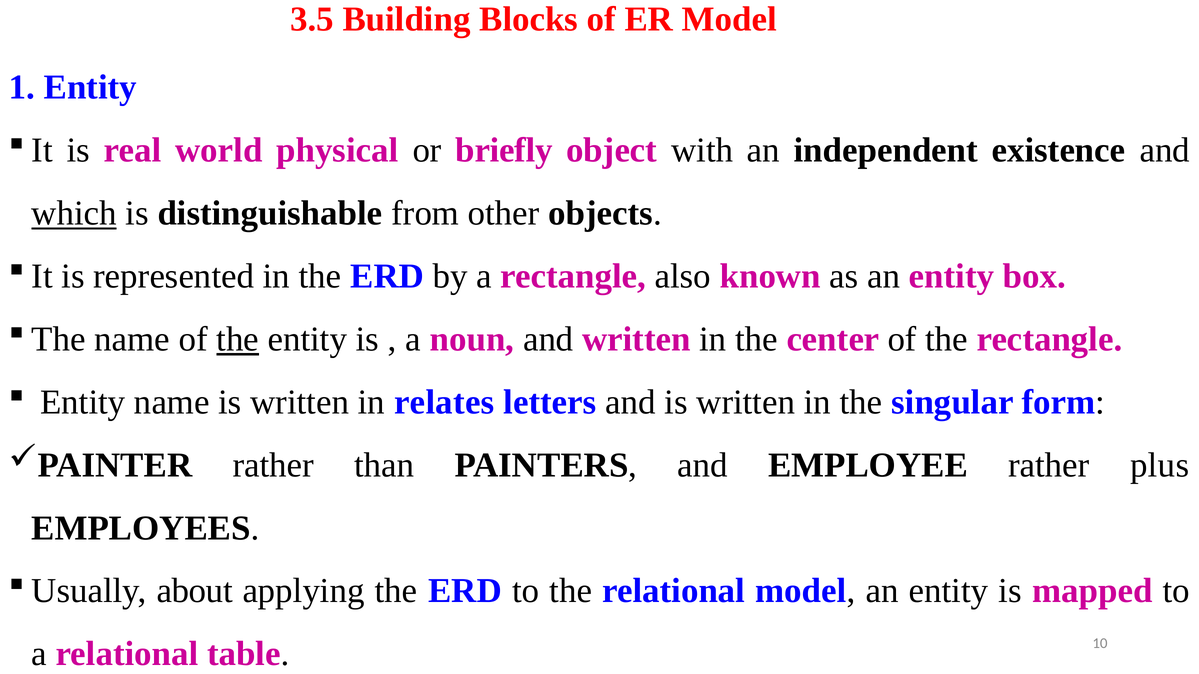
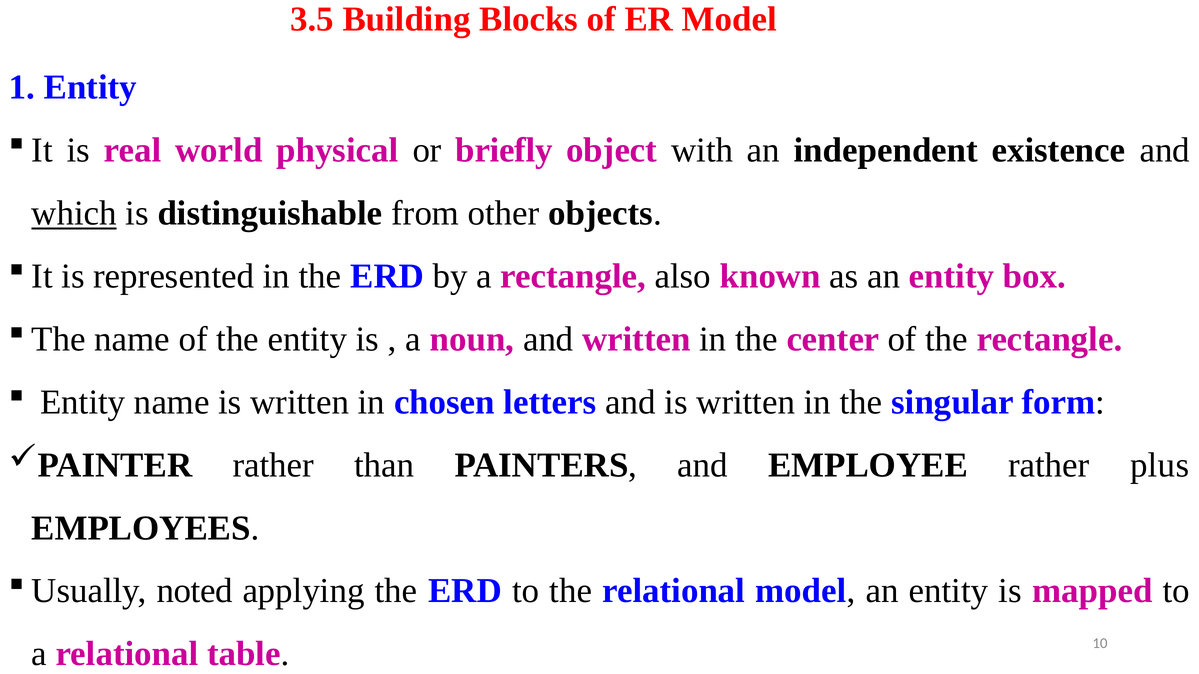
the at (238, 339) underline: present -> none
relates: relates -> chosen
about: about -> noted
